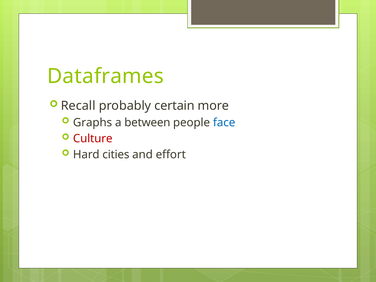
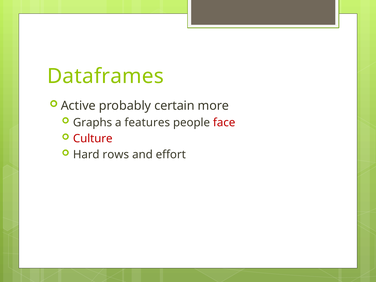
Recall: Recall -> Active
between: between -> features
face colour: blue -> red
cities: cities -> rows
